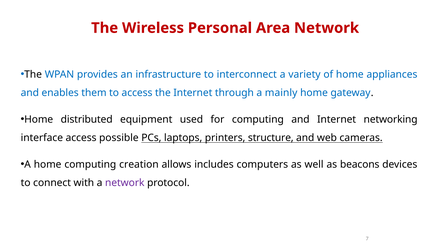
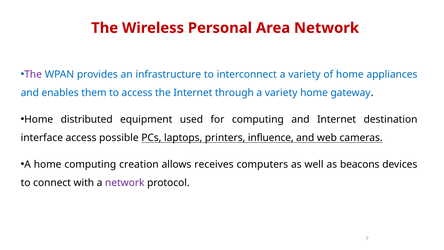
The at (33, 74) colour: black -> purple
through a mainly: mainly -> variety
networking: networking -> destination
structure: structure -> influence
includes: includes -> receives
